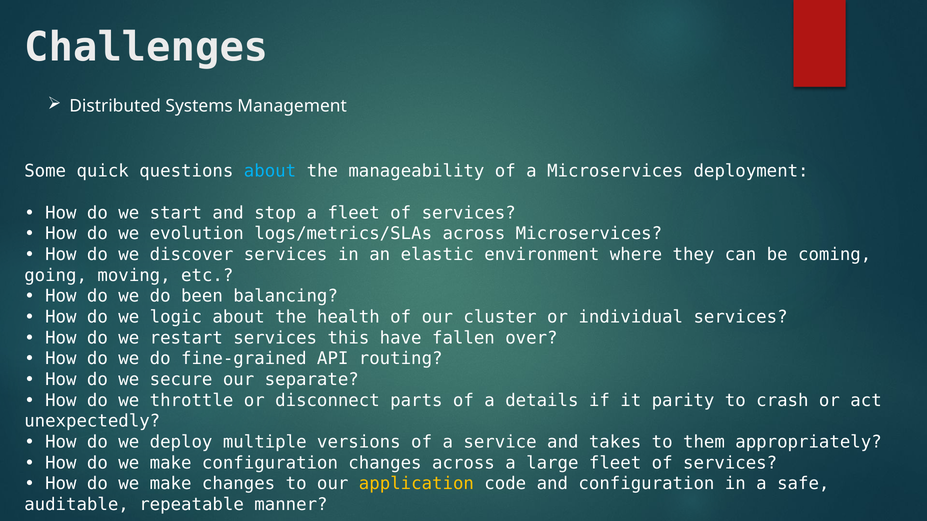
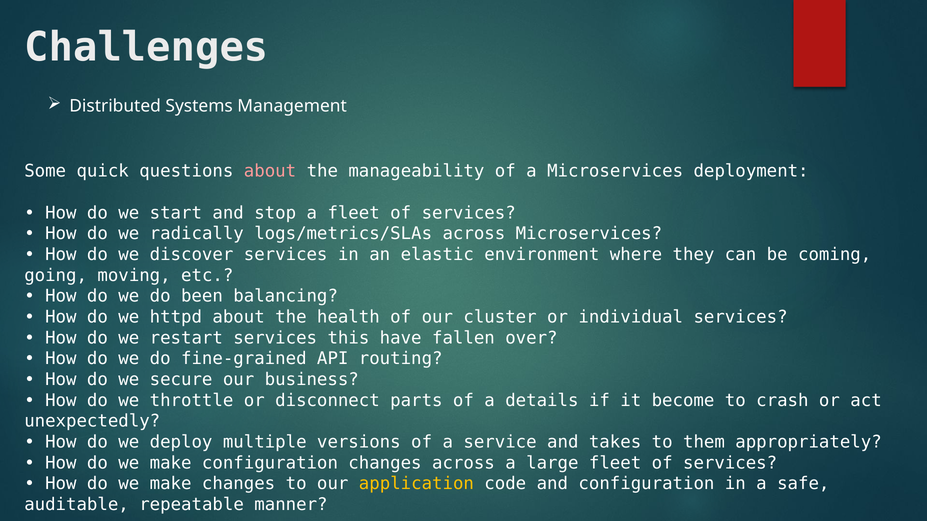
about at (270, 171) colour: light blue -> pink
evolution: evolution -> radically
logic: logic -> httpd
separate: separate -> business
parity: parity -> become
